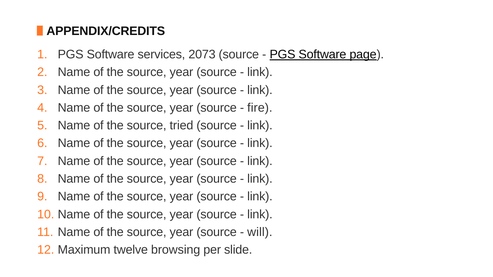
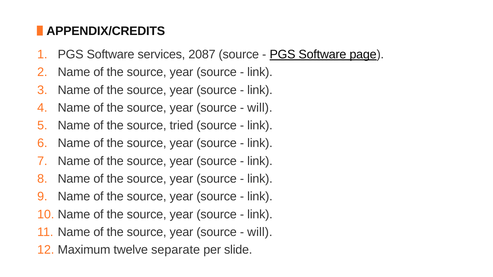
2073: 2073 -> 2087
fire at (260, 108): fire -> will
browsing: browsing -> separate
